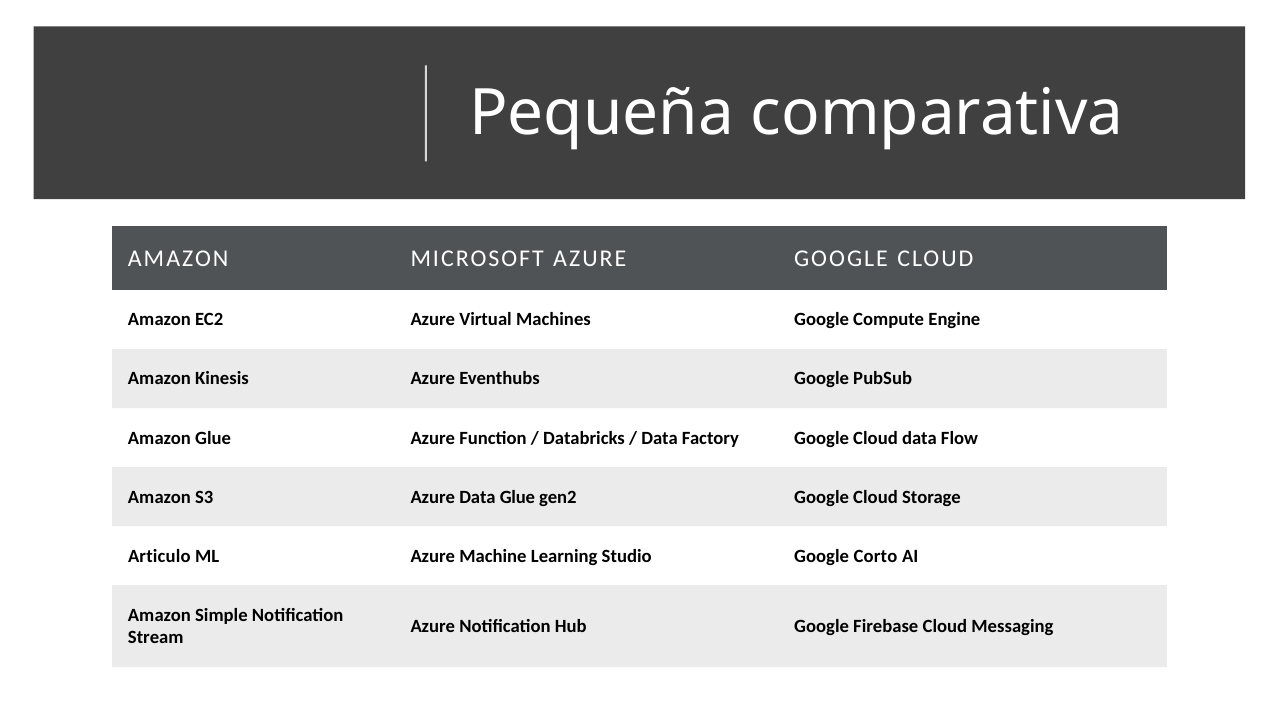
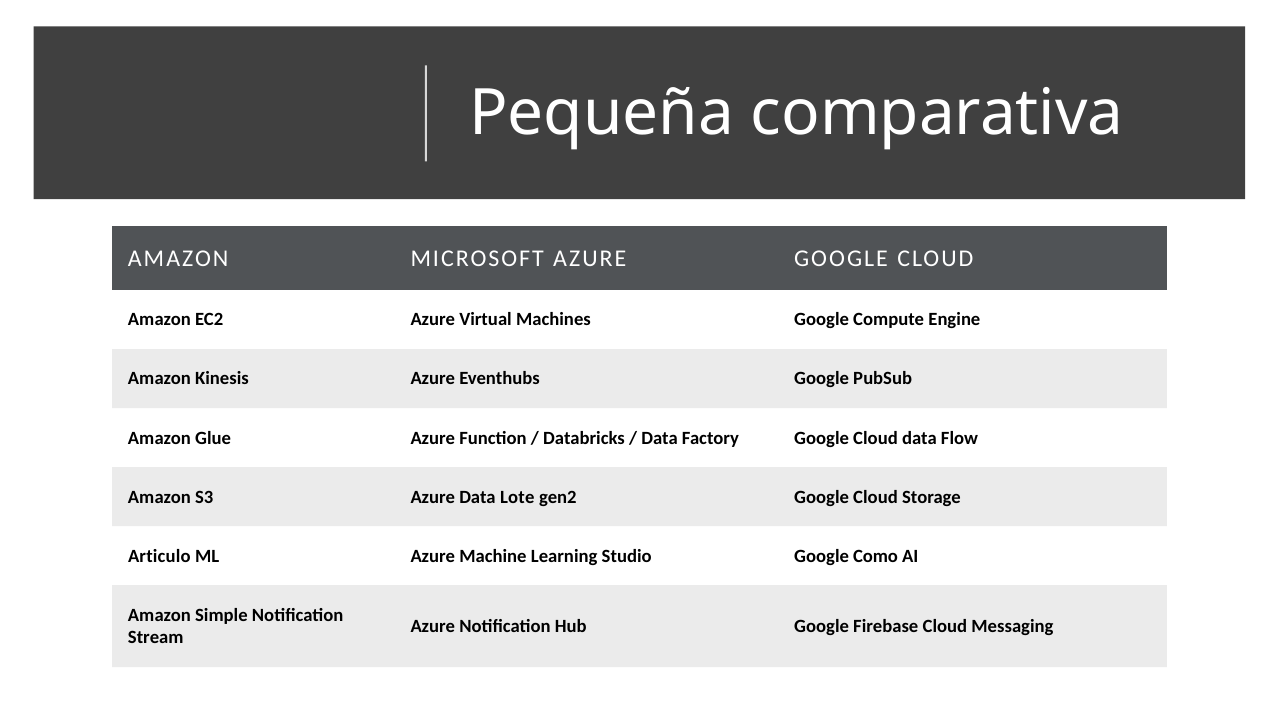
Data Glue: Glue -> Lote
Corto: Corto -> Como
